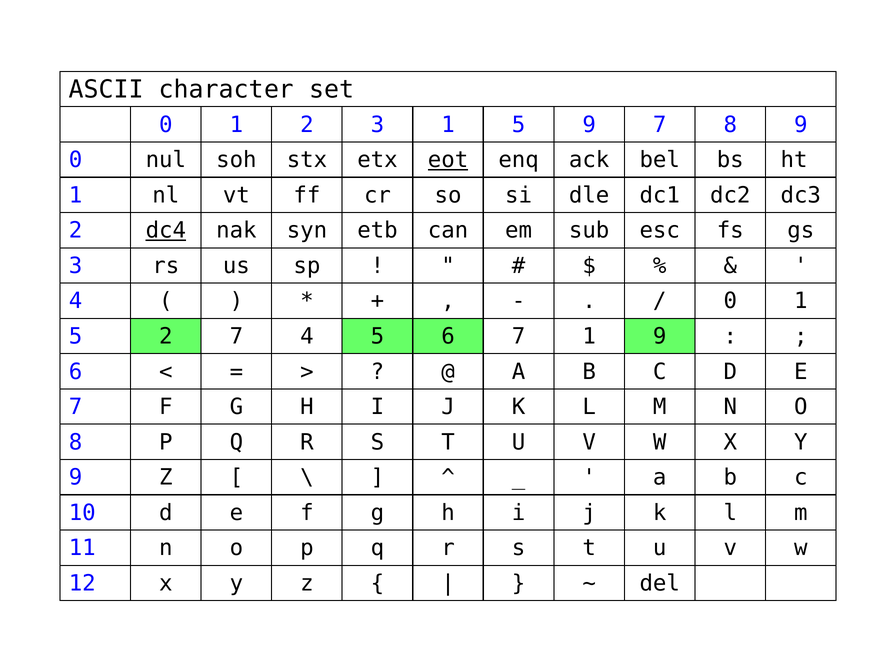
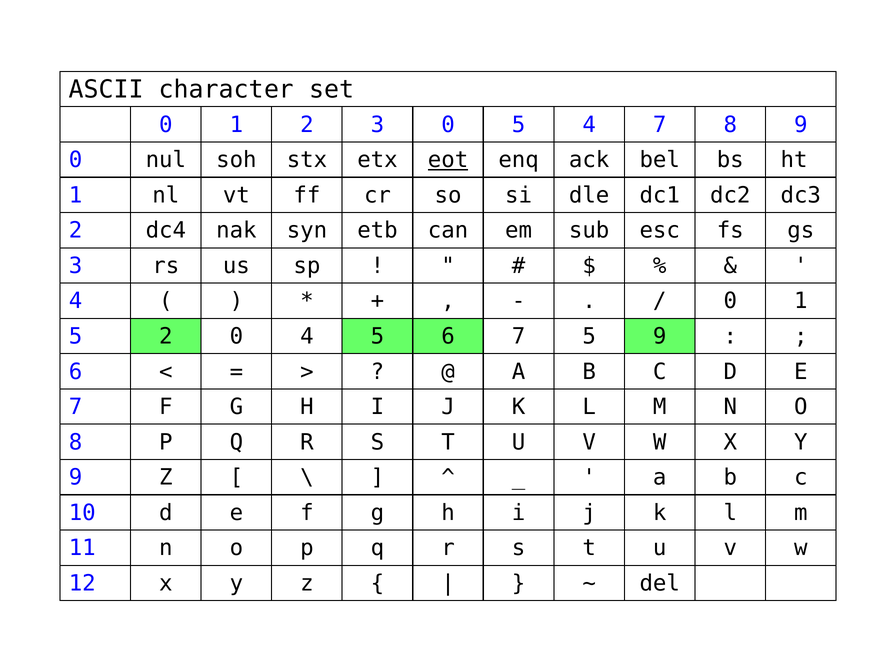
3 1: 1 -> 0
5 9: 9 -> 4
dc4 underline: present -> none
2 7: 7 -> 0
7 1: 1 -> 5
